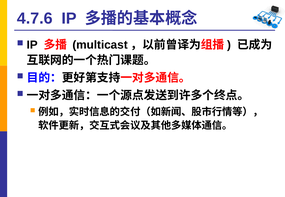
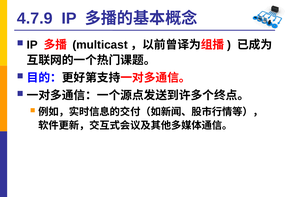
4.7.6: 4.7.6 -> 4.7.9
